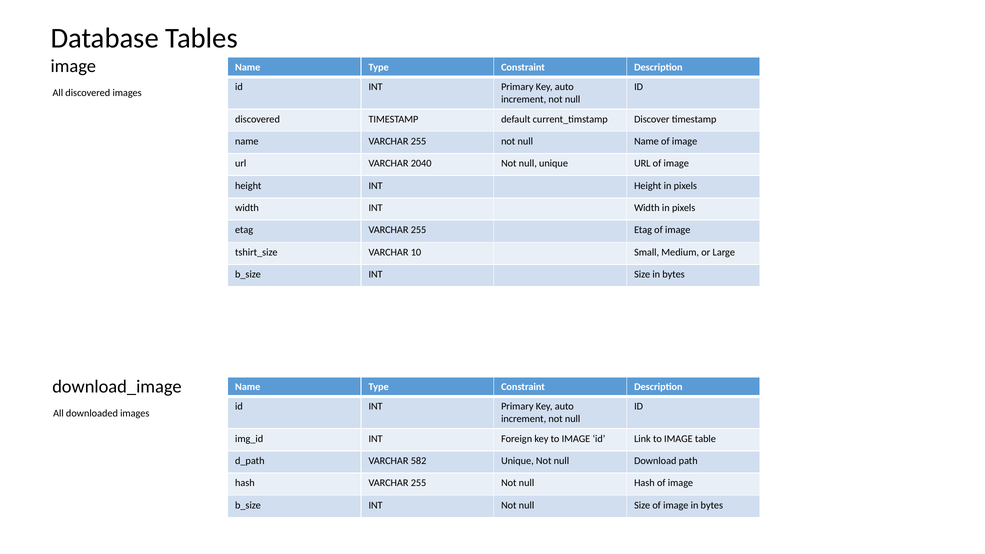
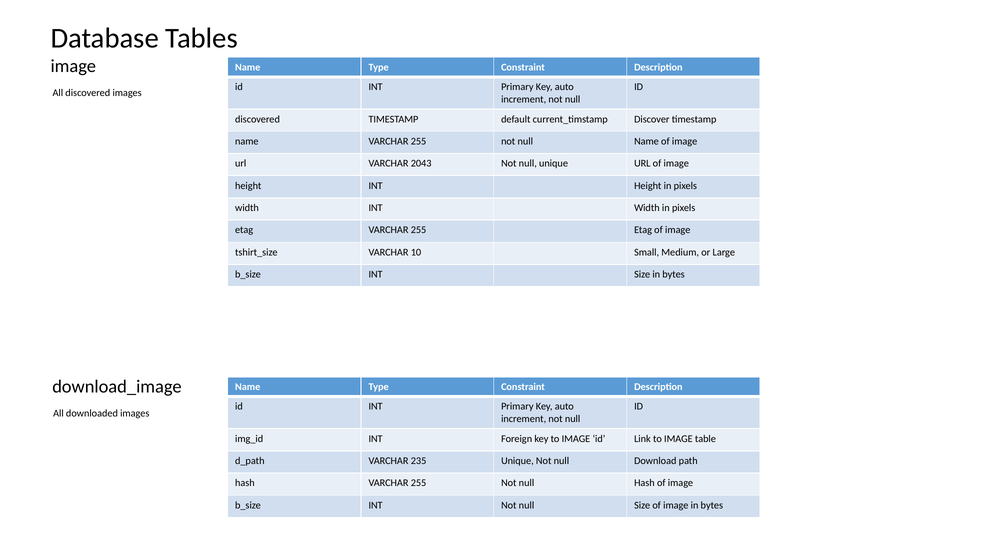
2040: 2040 -> 2043
582: 582 -> 235
